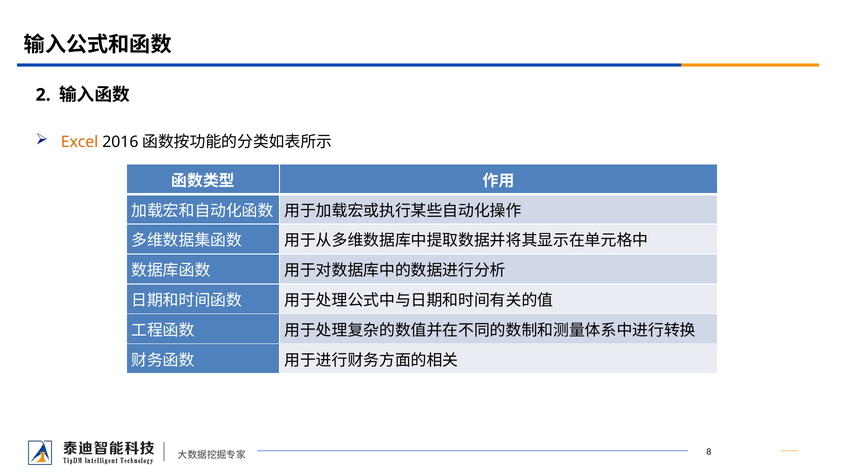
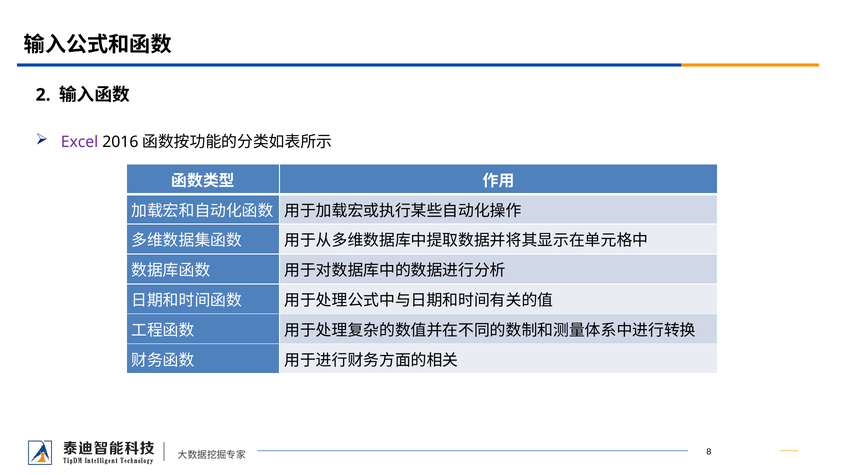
Excel colour: orange -> purple
